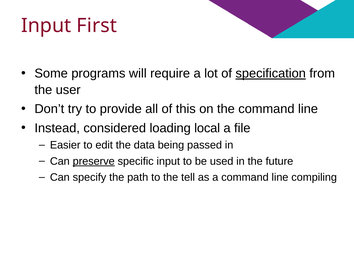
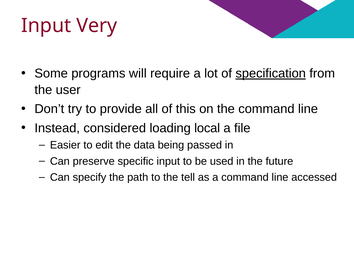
First: First -> Very
preserve underline: present -> none
compiling: compiling -> accessed
